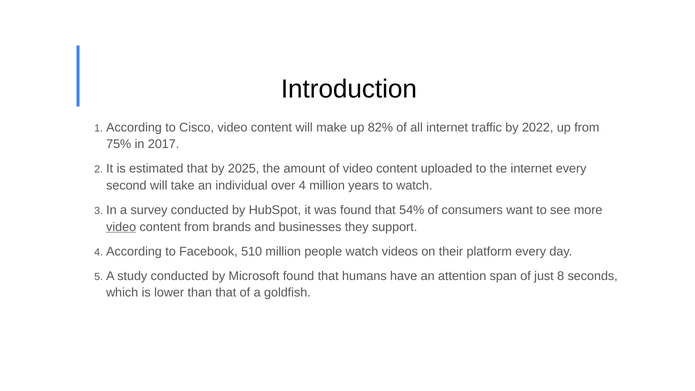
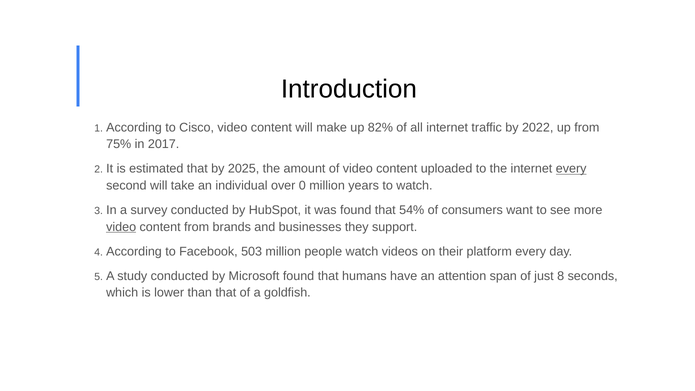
every at (571, 169) underline: none -> present
over 4: 4 -> 0
510: 510 -> 503
